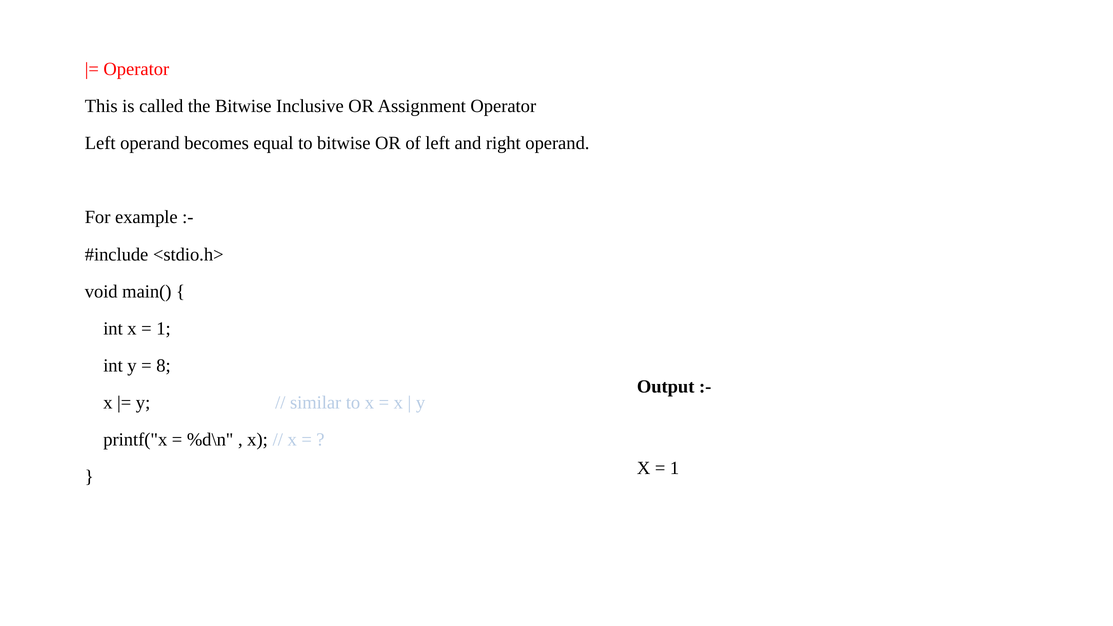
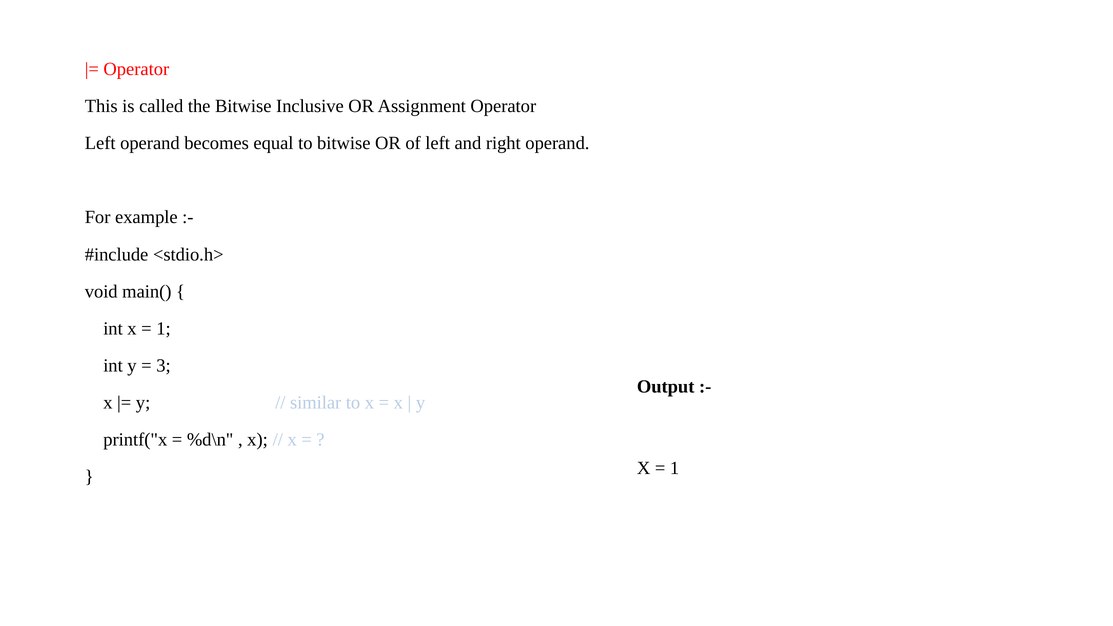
8: 8 -> 3
